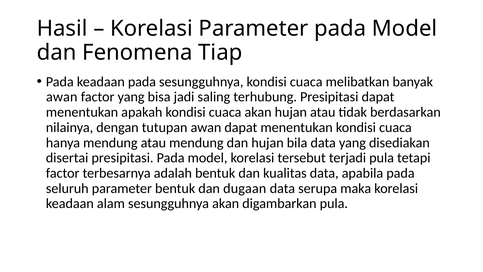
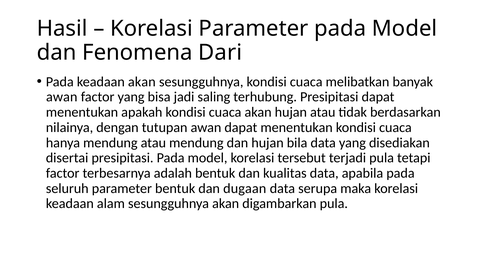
Tiap: Tiap -> Dari
keadaan pada: pada -> akan
